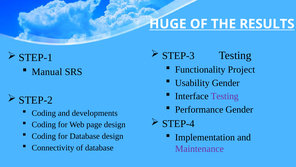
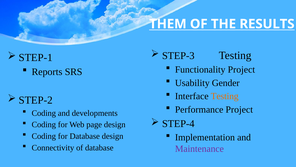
HUGE: HUGE -> THEM
Manual: Manual -> Reports
Testing at (225, 96) colour: purple -> orange
Performance Gender: Gender -> Project
